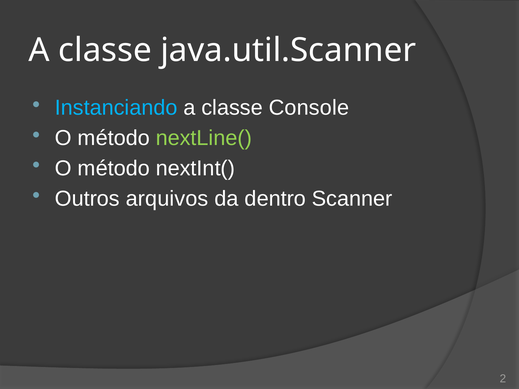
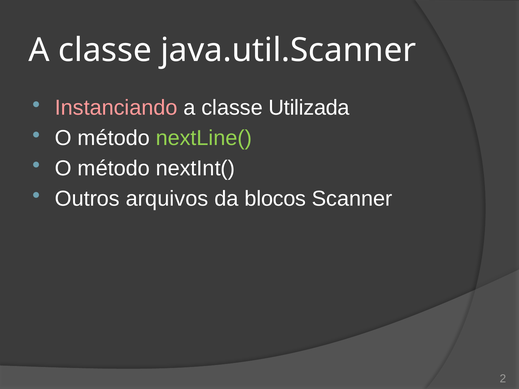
Instanciando colour: light blue -> pink
Console: Console -> Utilizada
dentro: dentro -> blocos
